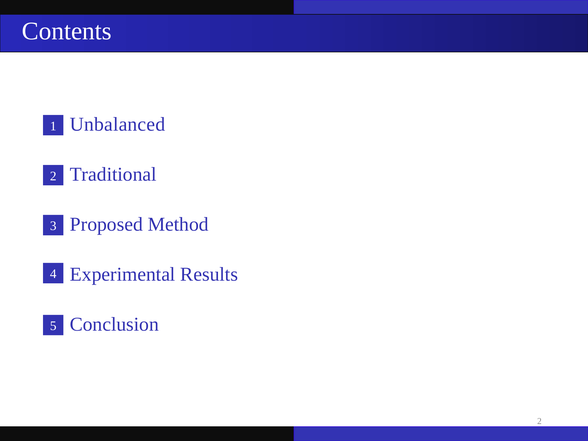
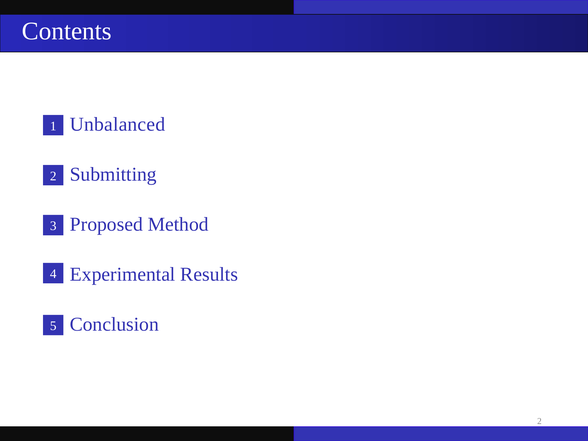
Traditional: Traditional -> Submitting
